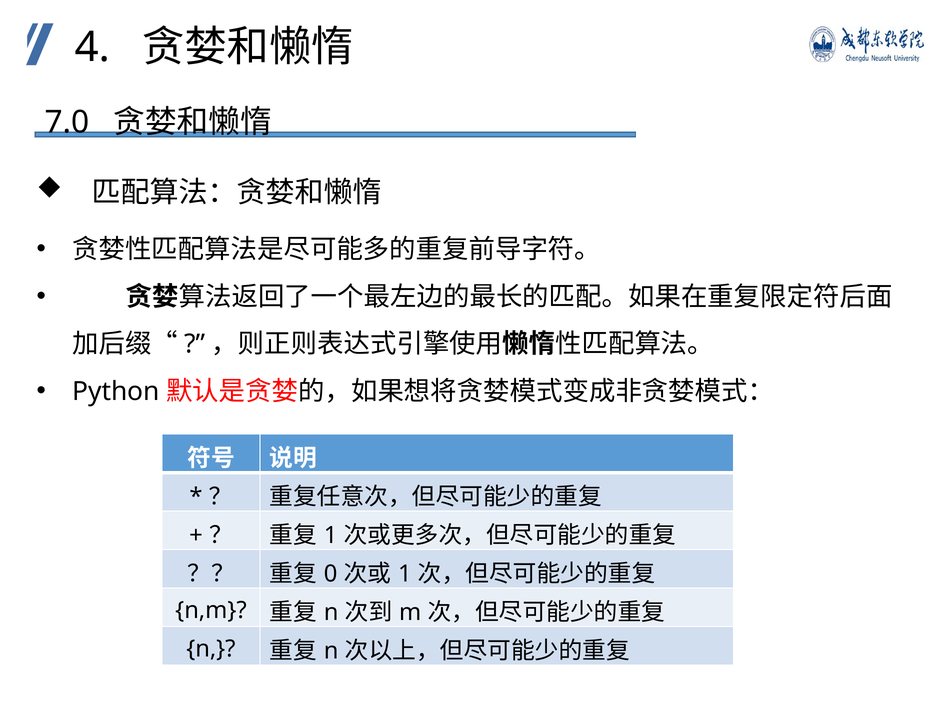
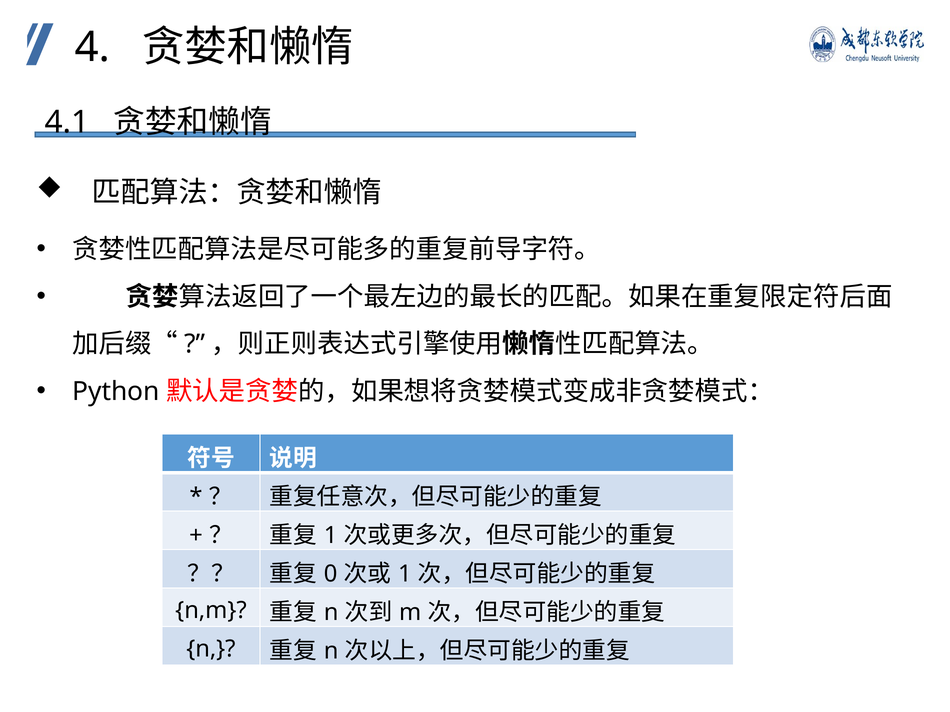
7.0: 7.0 -> 4.1
